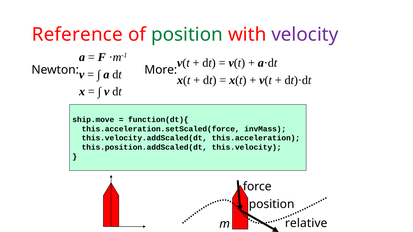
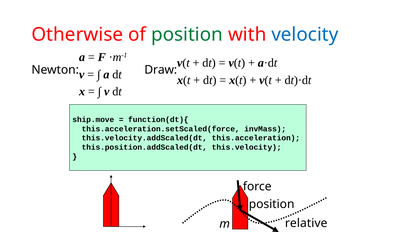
Reference: Reference -> Otherwise
velocity colour: purple -> blue
More: More -> Draw
